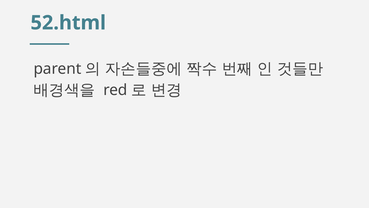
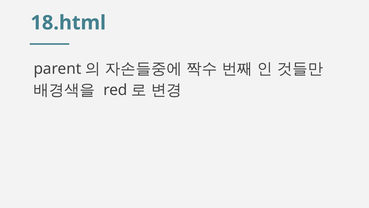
52.html: 52.html -> 18.html
